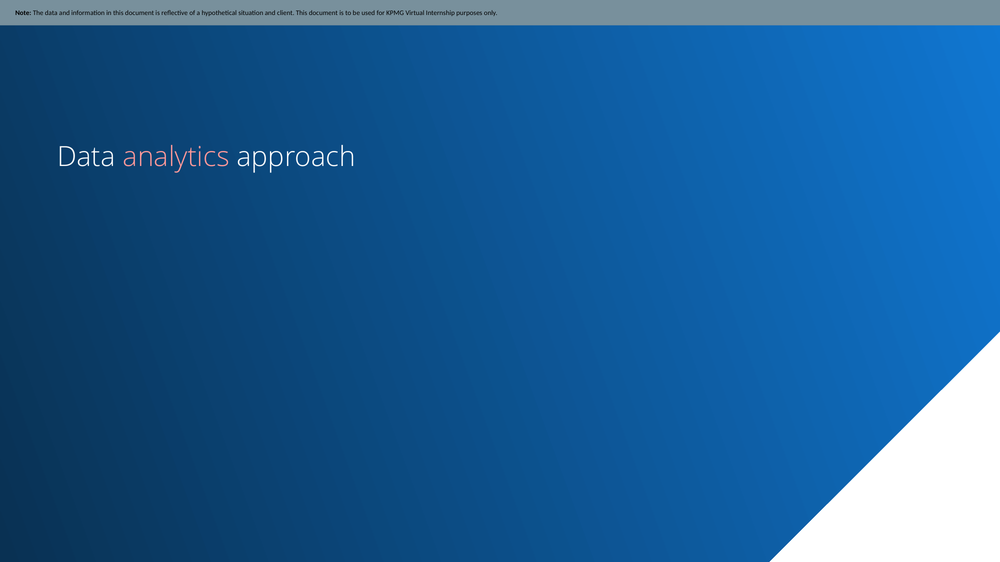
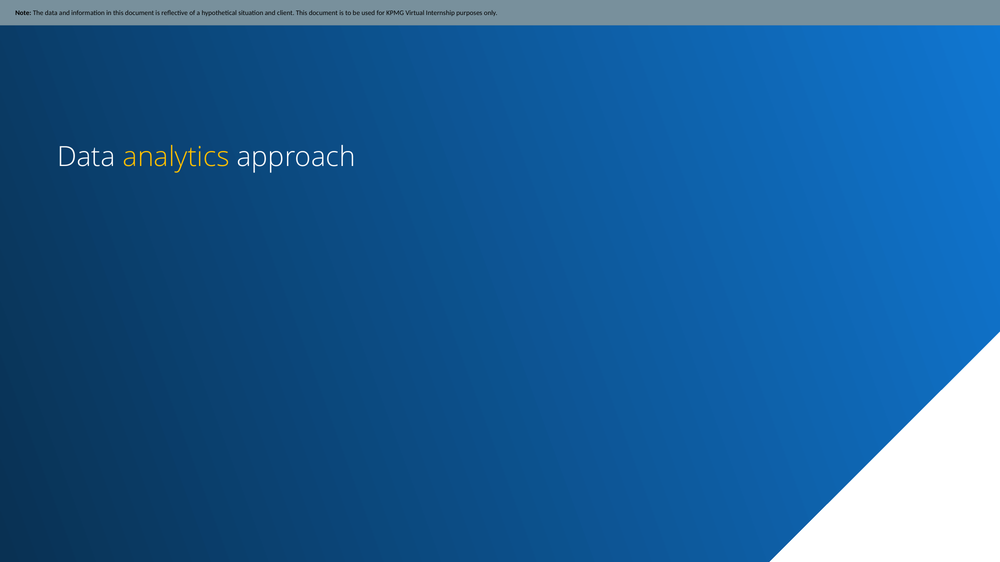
analytics colour: pink -> yellow
